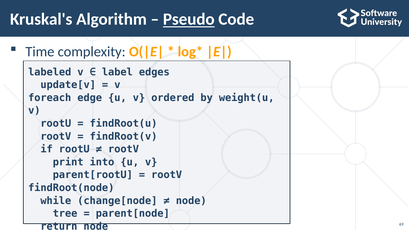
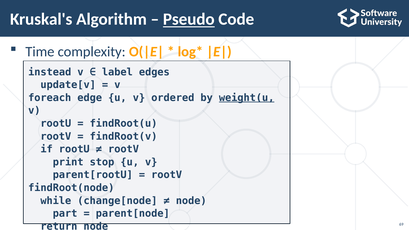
labeled: labeled -> instead
weight(u underline: none -> present
into: into -> stop
tree: tree -> part
